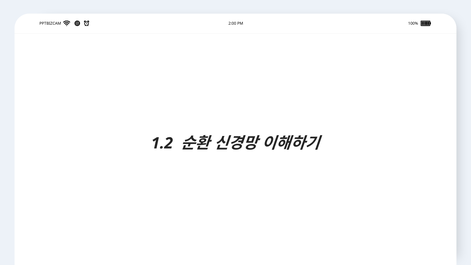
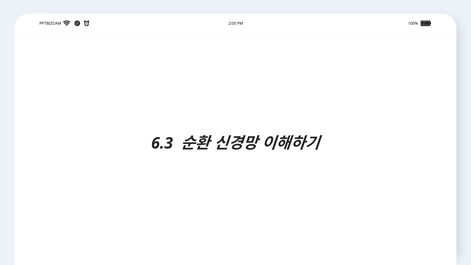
1.2: 1.2 -> 6.3
